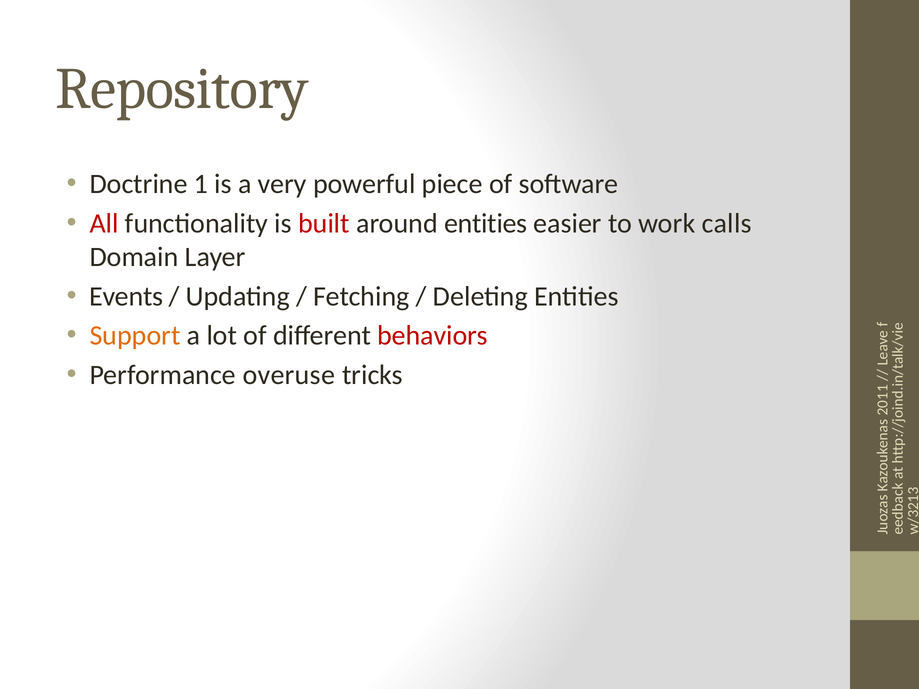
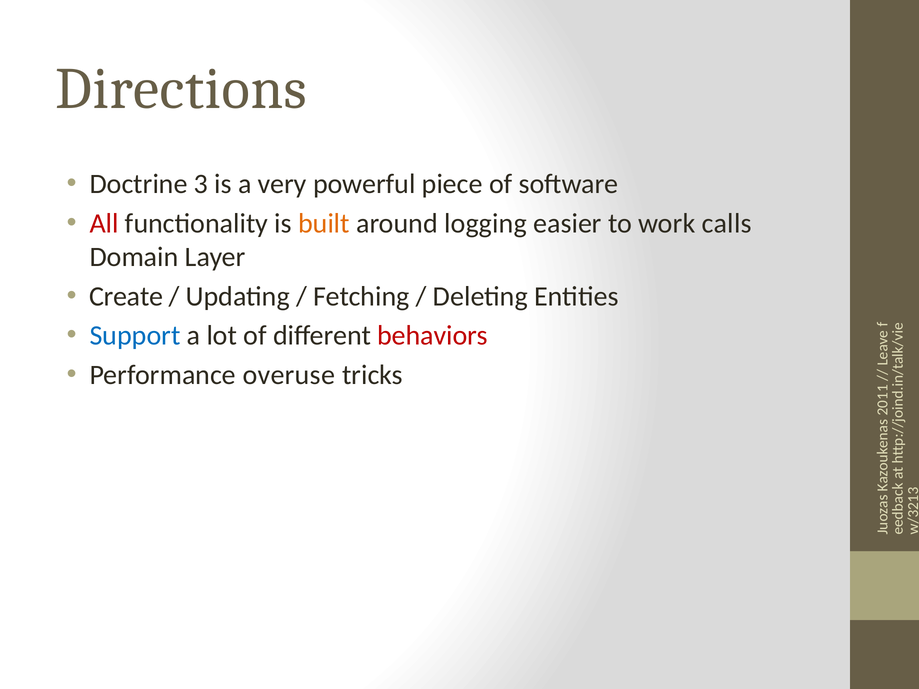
Repository: Repository -> Directions
Doctrine 1: 1 -> 3
built colour: red -> orange
around entities: entities -> logging
Events: Events -> Create
Support colour: orange -> blue
